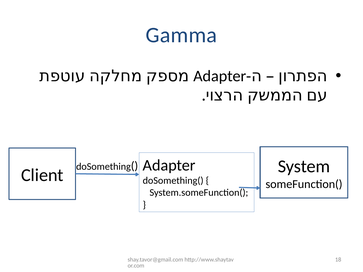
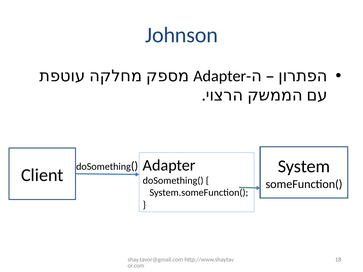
Gamma: Gamma -> Johnson
